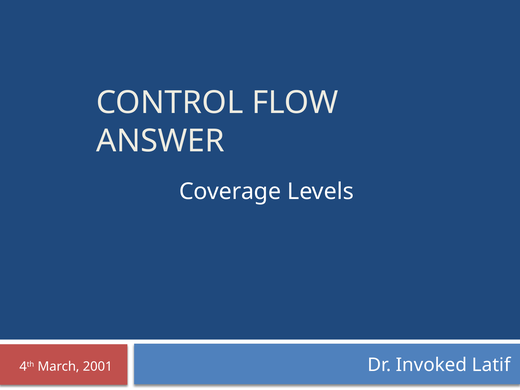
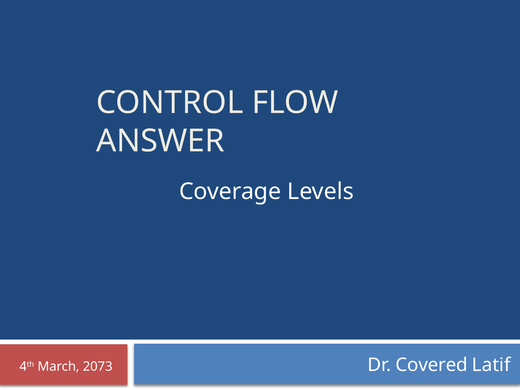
Invoked: Invoked -> Covered
2001: 2001 -> 2073
